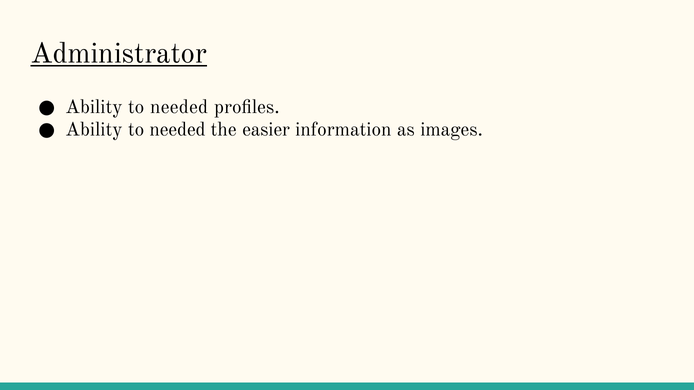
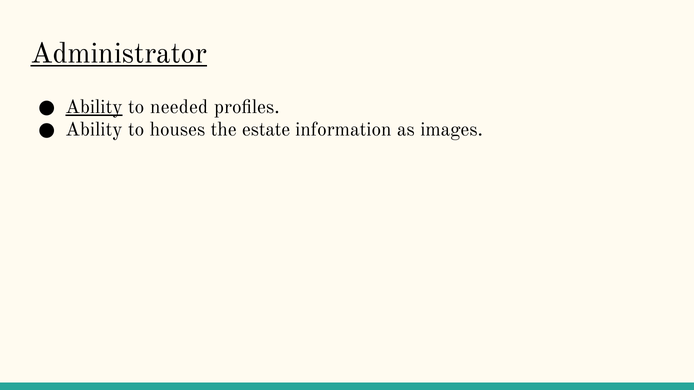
Ability at (94, 107) underline: none -> present
needed at (178, 129): needed -> houses
easier: easier -> estate
